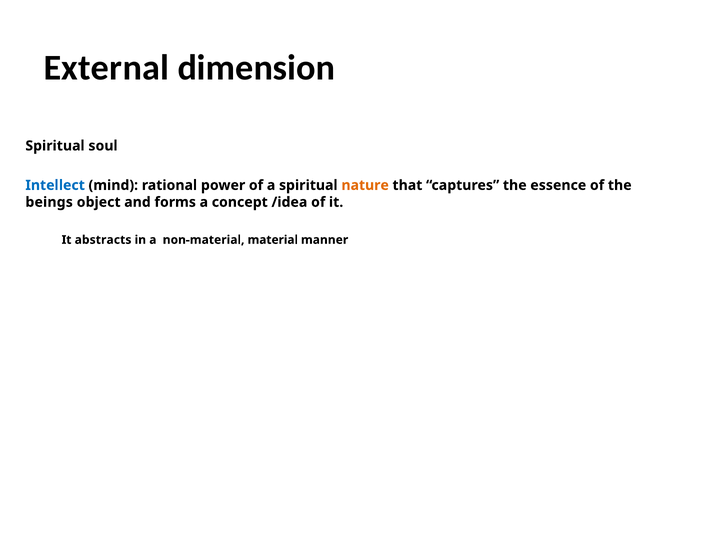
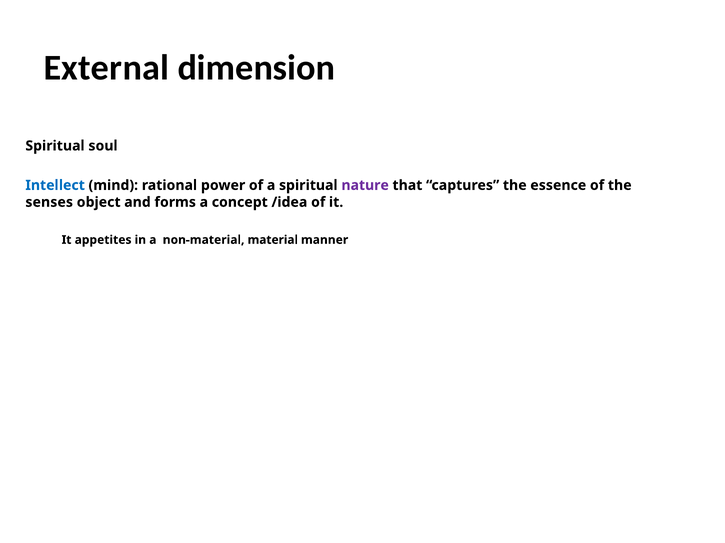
nature colour: orange -> purple
beings: beings -> senses
abstracts: abstracts -> appetites
